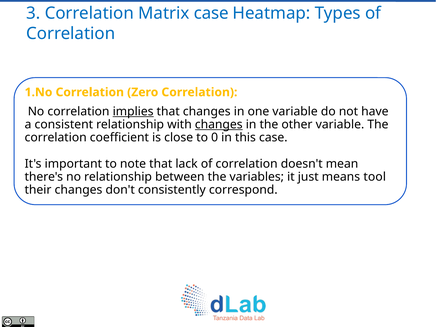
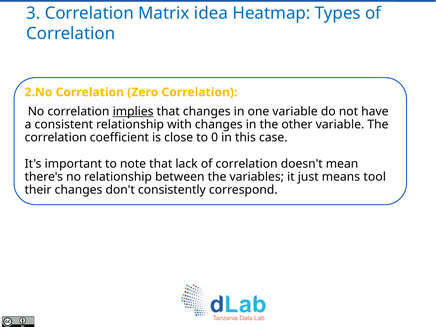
Matrix case: case -> idea
1.No: 1.No -> 2.No
changes at (219, 124) underline: present -> none
